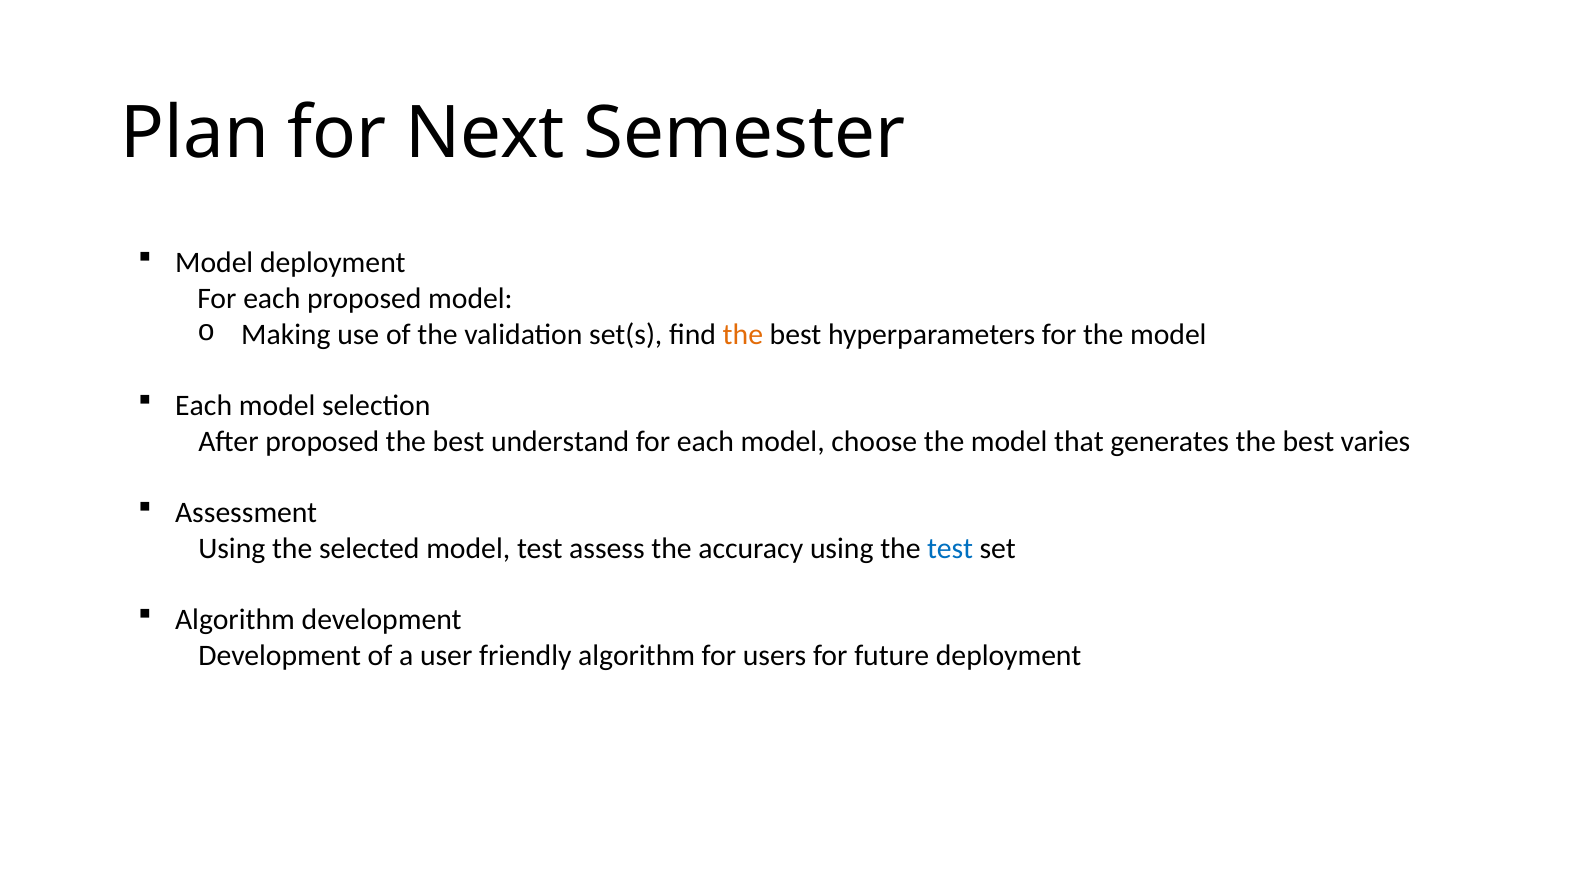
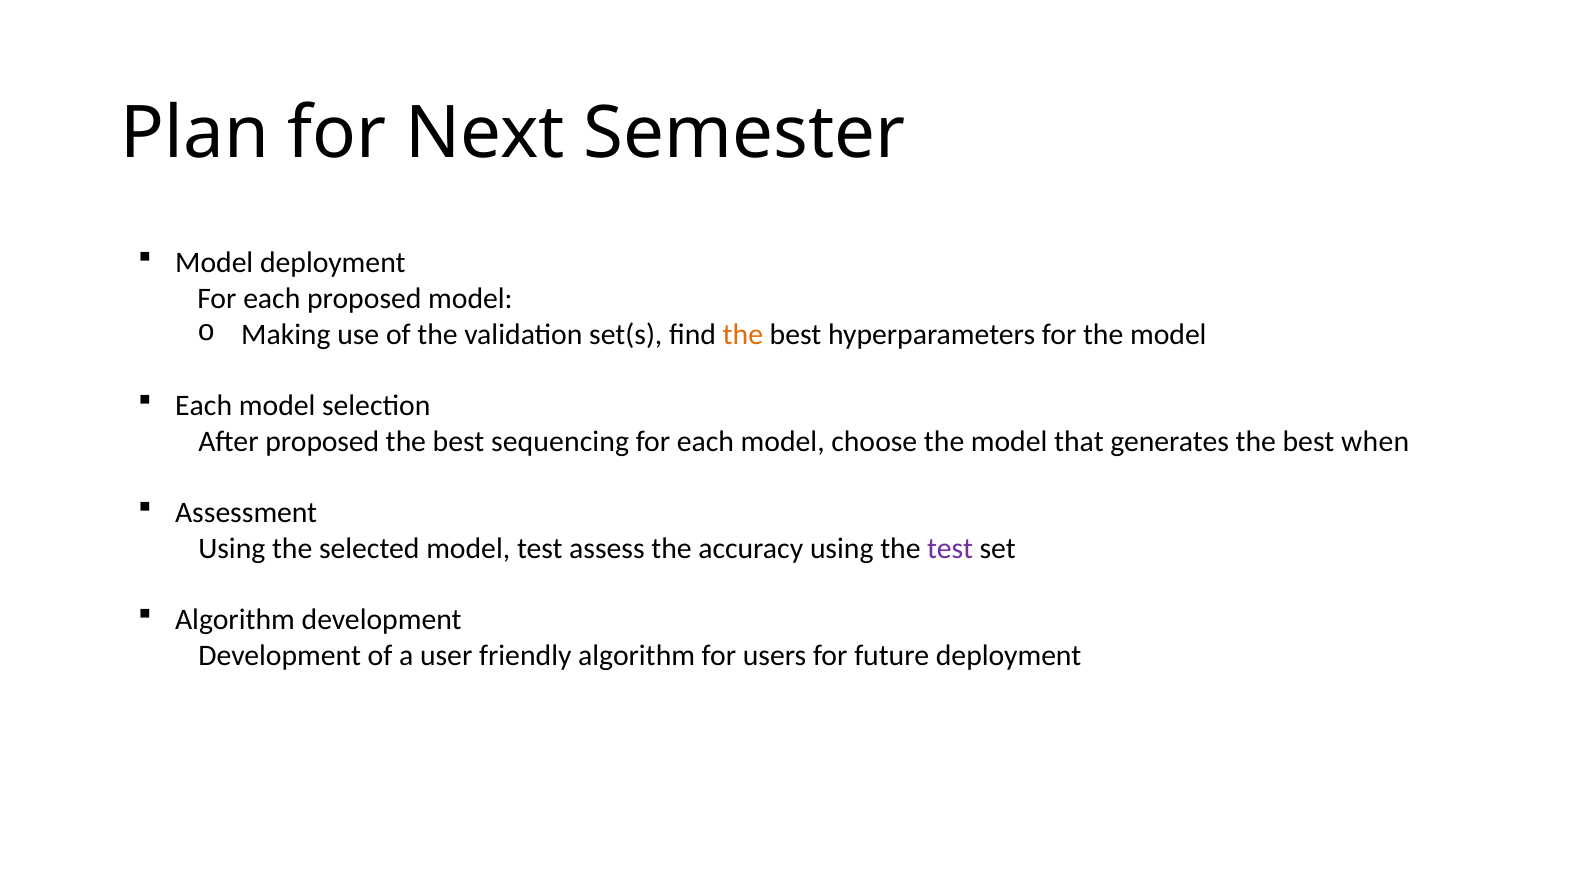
understand: understand -> sequencing
varies: varies -> when
test at (950, 548) colour: blue -> purple
